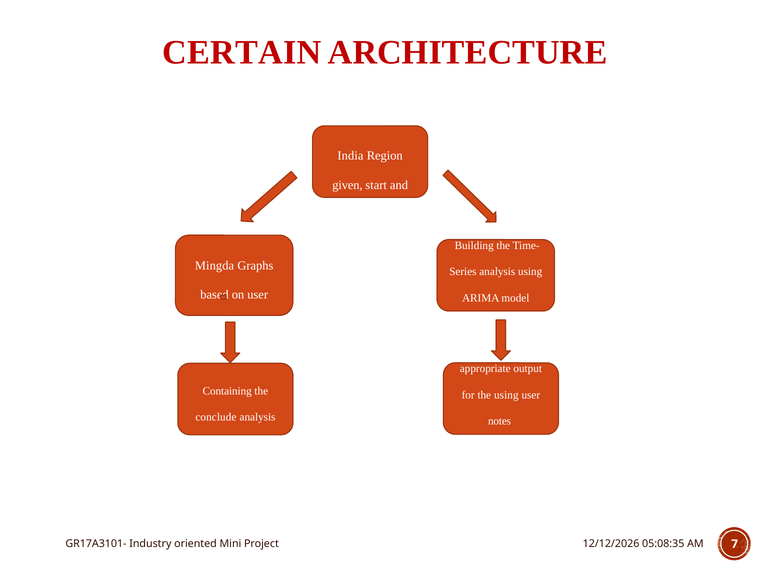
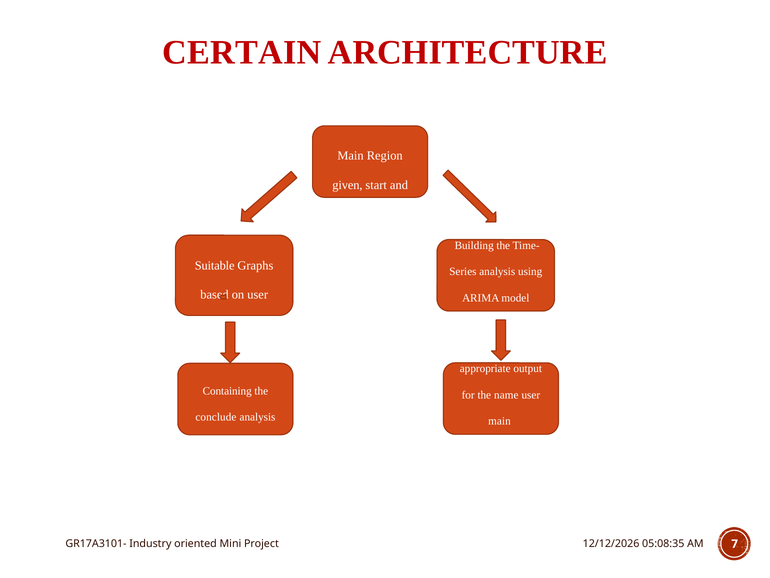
India at (350, 156): India -> Main
Mingda: Mingda -> Suitable
the using: using -> name
notes at (500, 421): notes -> main
